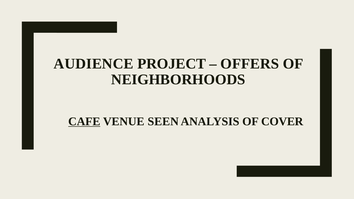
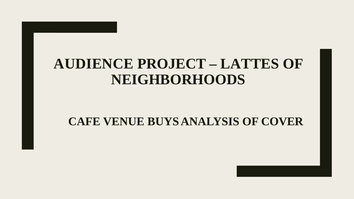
OFFERS: OFFERS -> LATTES
CAFE underline: present -> none
SEEN: SEEN -> BUYS
